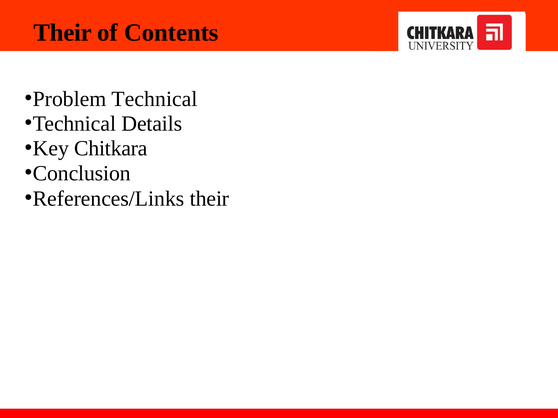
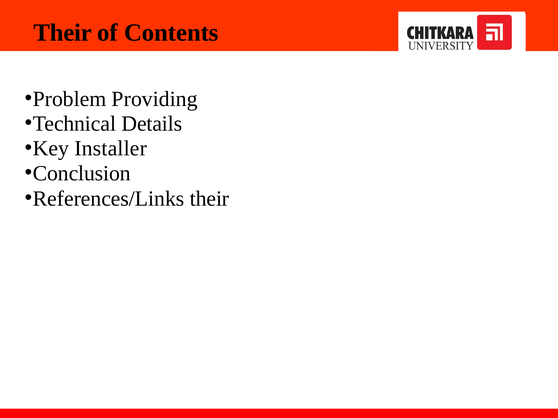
Problem Technical: Technical -> Providing
Chitkara: Chitkara -> Installer
